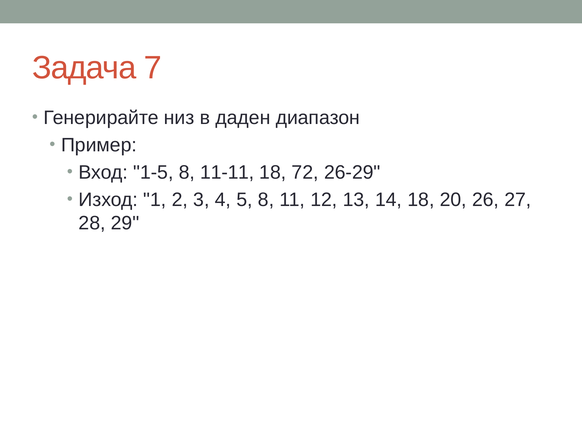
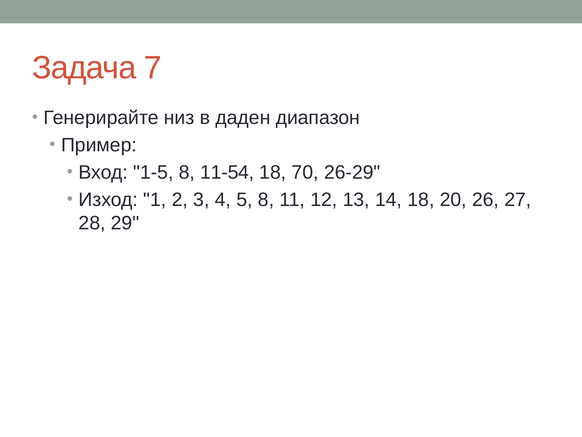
11-11: 11-11 -> 11-54
72: 72 -> 70
